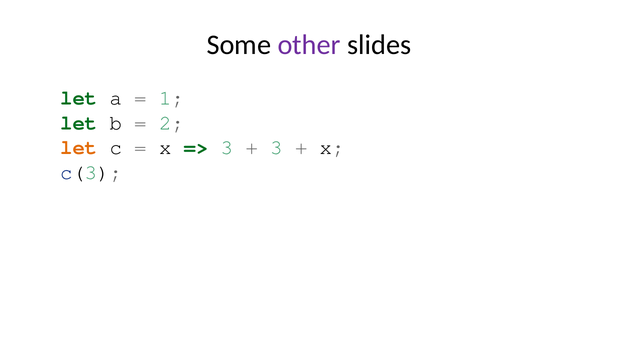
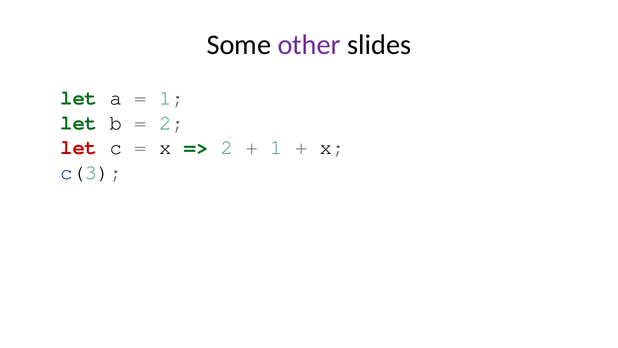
let at (79, 147) colour: orange -> red
3 at (227, 147): 3 -> 2
3 at (277, 147): 3 -> 1
